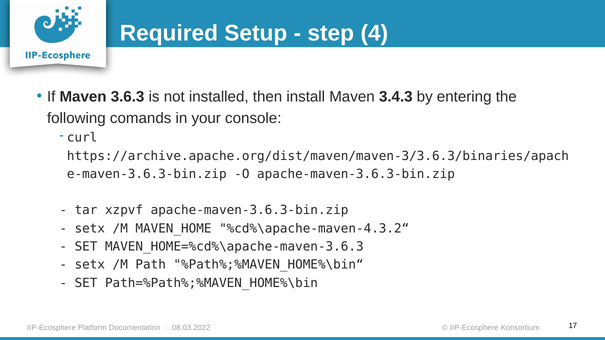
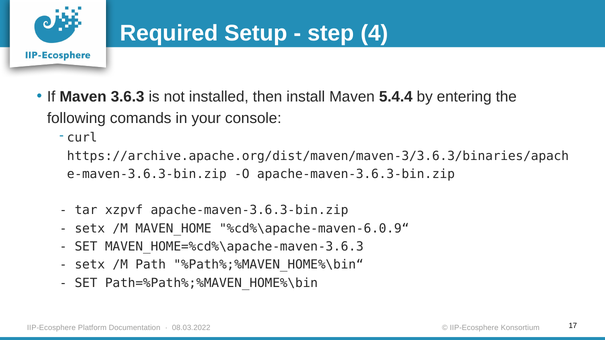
3.4.3: 3.4.3 -> 5.4.4
%cd%\apache-maven-4.3.2“: %cd%\apache-maven-4.3.2“ -> %cd%\apache-maven-6.0.9“
